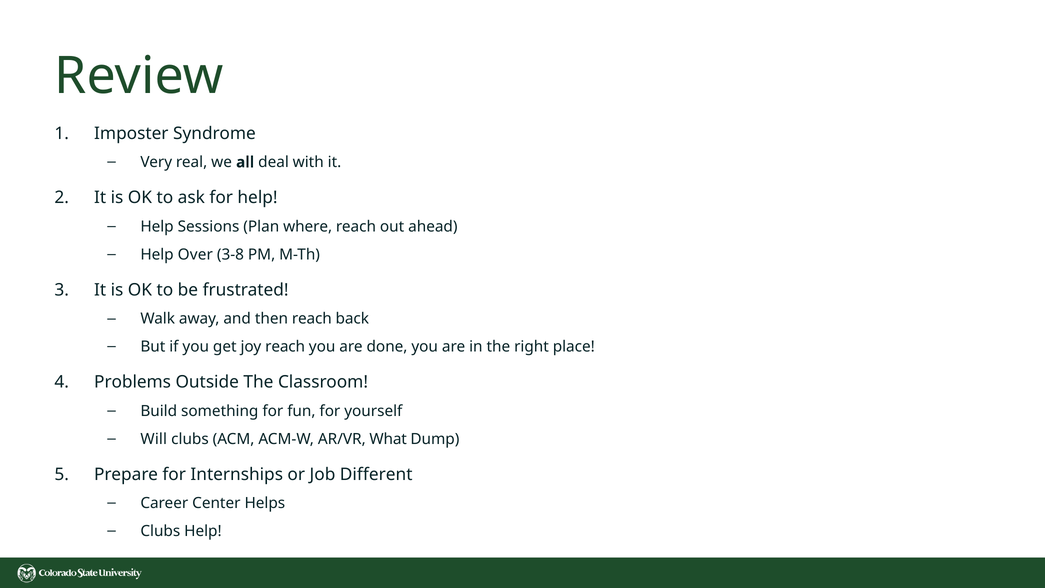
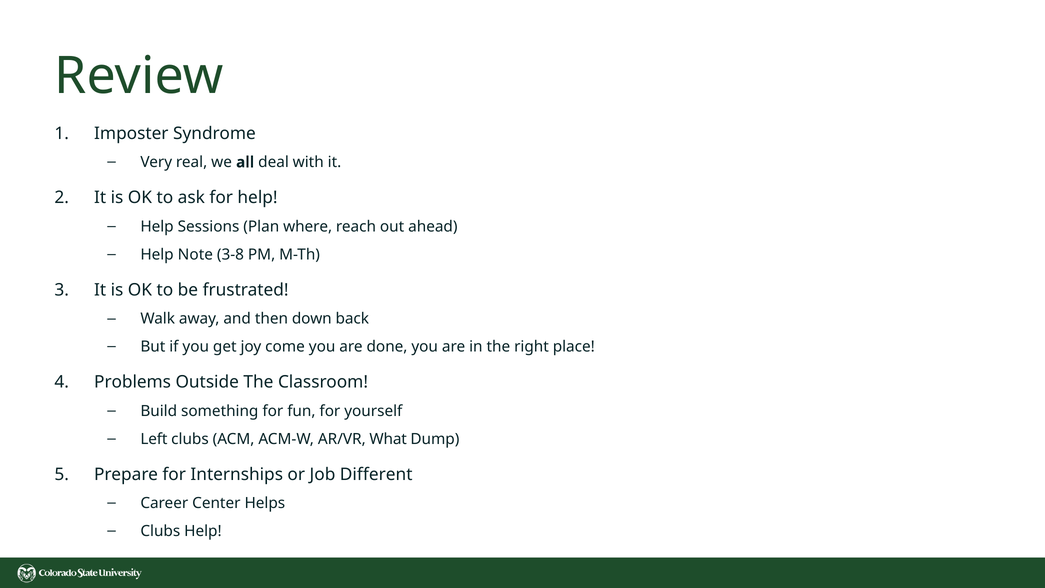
Over: Over -> Note
then reach: reach -> down
joy reach: reach -> come
Will: Will -> Left
